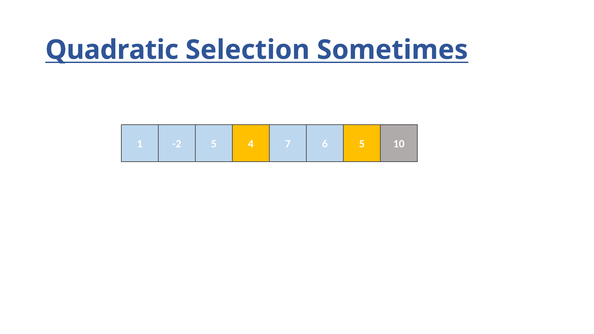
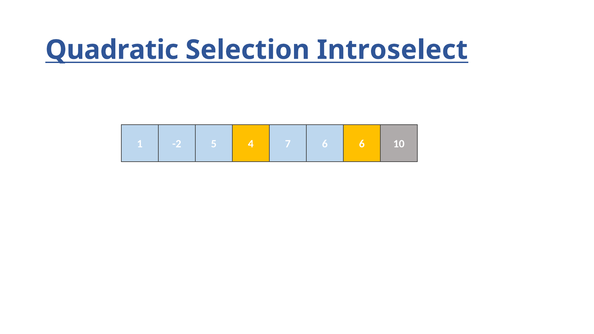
Sometimes: Sometimes -> Introselect
6 5: 5 -> 6
